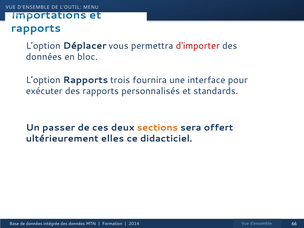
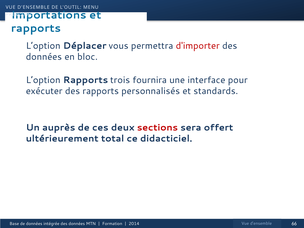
passer: passer -> auprès
sections colour: orange -> red
elles: elles -> total
